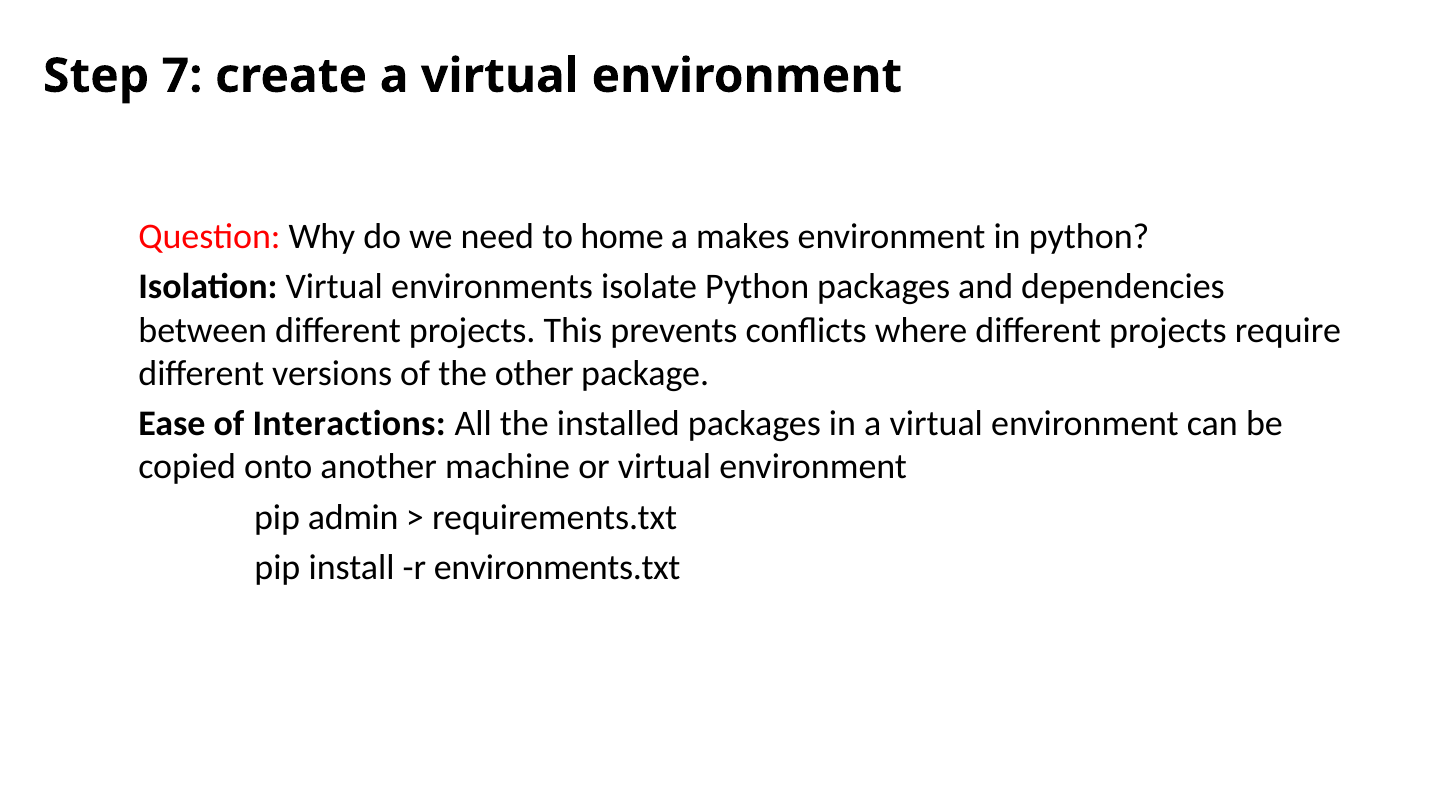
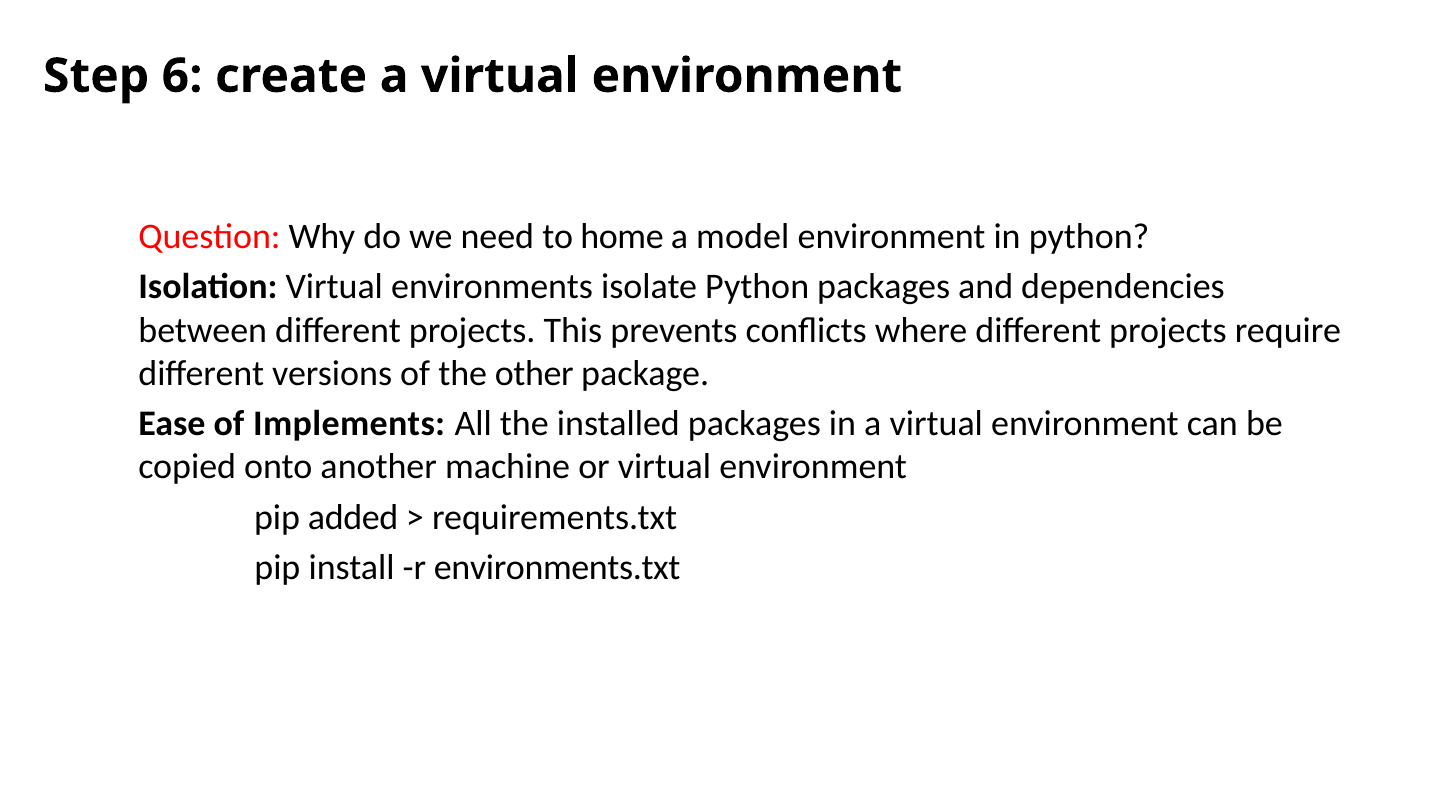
7: 7 -> 6
makes: makes -> model
Interactions: Interactions -> Implements
admin: admin -> added
